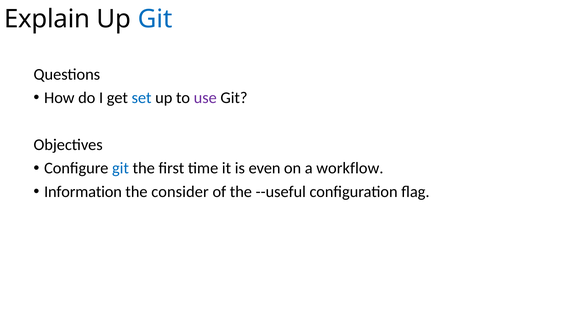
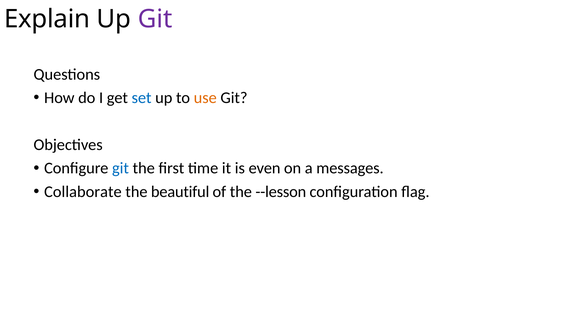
Git at (155, 19) colour: blue -> purple
use colour: purple -> orange
workflow: workflow -> messages
Information: Information -> Collaborate
consider: consider -> beautiful
--useful: --useful -> --lesson
